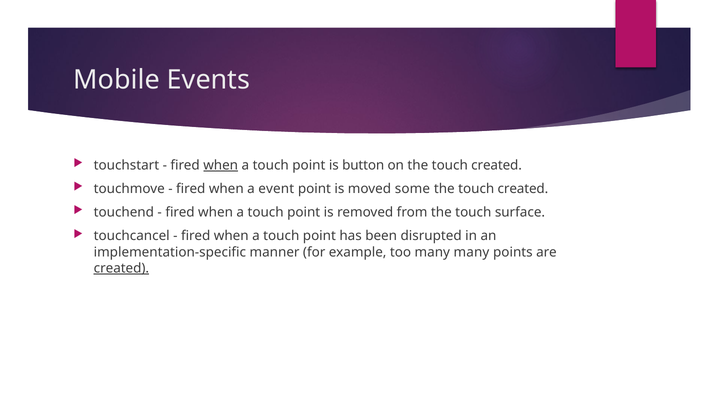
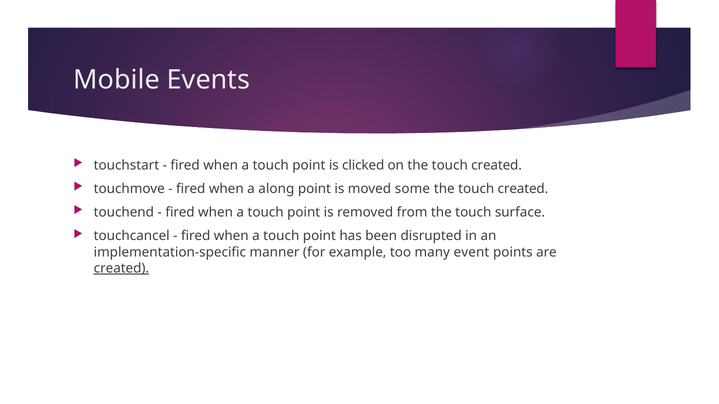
when at (221, 165) underline: present -> none
button: button -> clicked
event: event -> along
many many: many -> event
